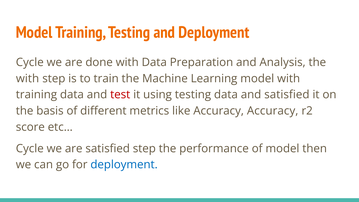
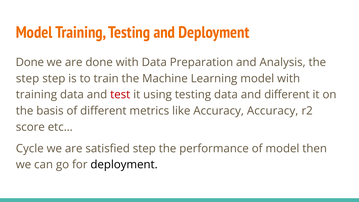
Cycle at (30, 62): Cycle -> Done
with at (28, 78): with -> step
and satisfied: satisfied -> different
deployment at (124, 165) colour: blue -> black
